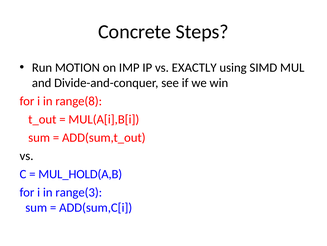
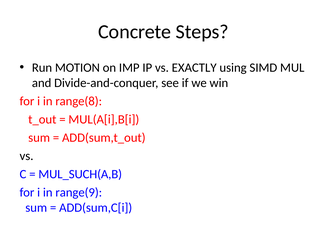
MUL_HOLD(A,B: MUL_HOLD(A,B -> MUL_SUCH(A,B
range(3: range(3 -> range(9
